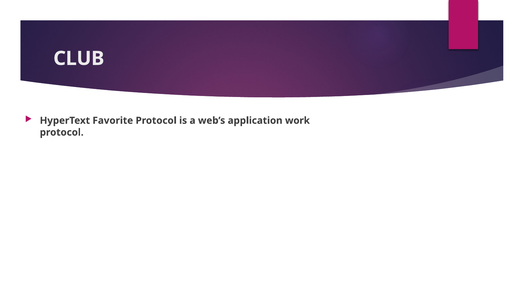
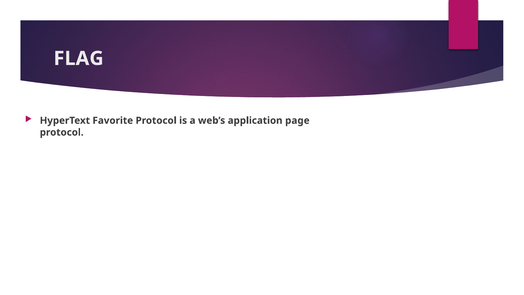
CLUB: CLUB -> FLAG
work: work -> page
